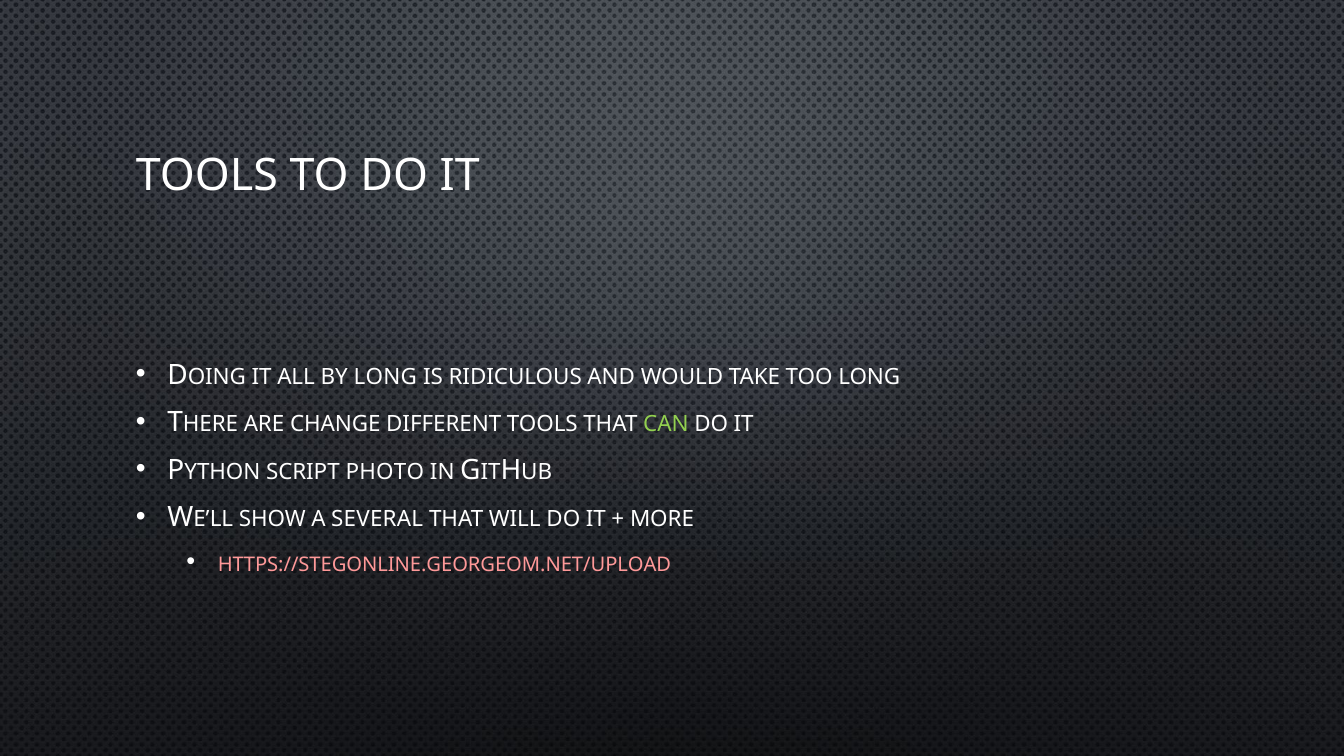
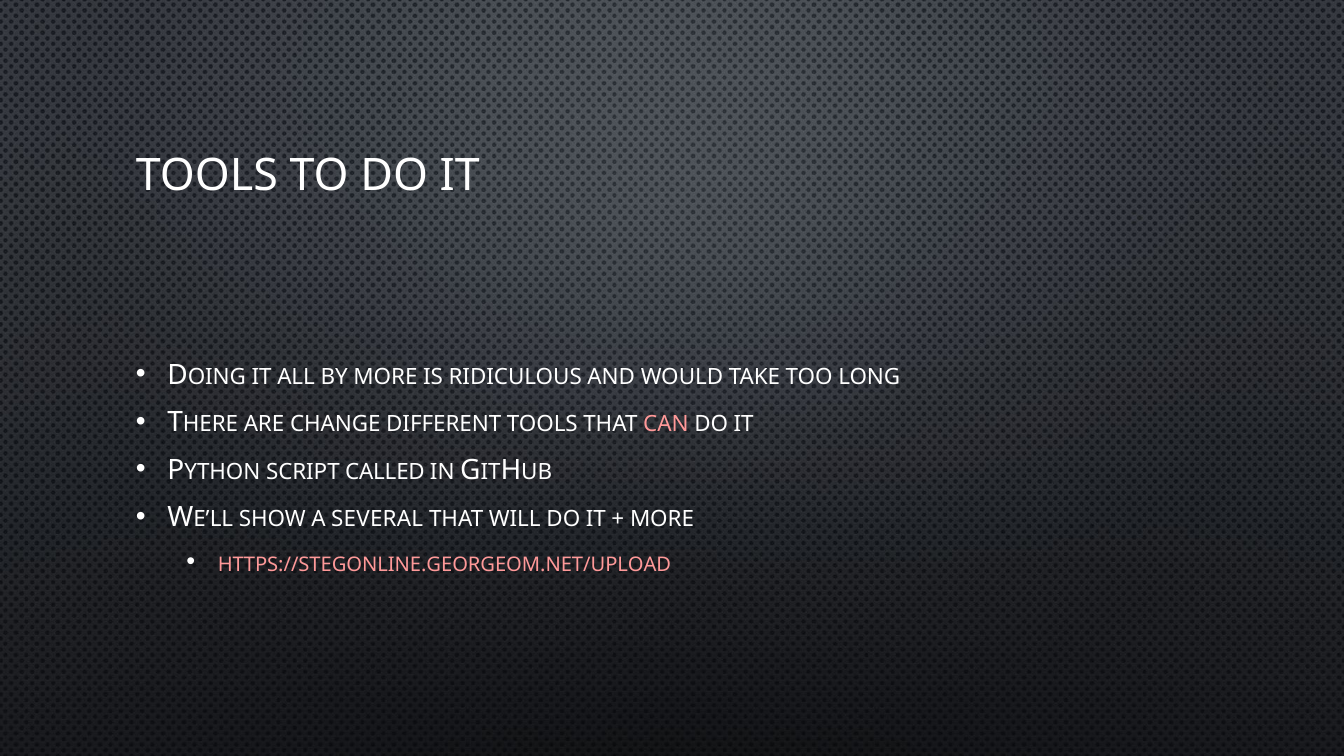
BY LONG: LONG -> MORE
CAN colour: light green -> pink
PHOTO: PHOTO -> CALLED
